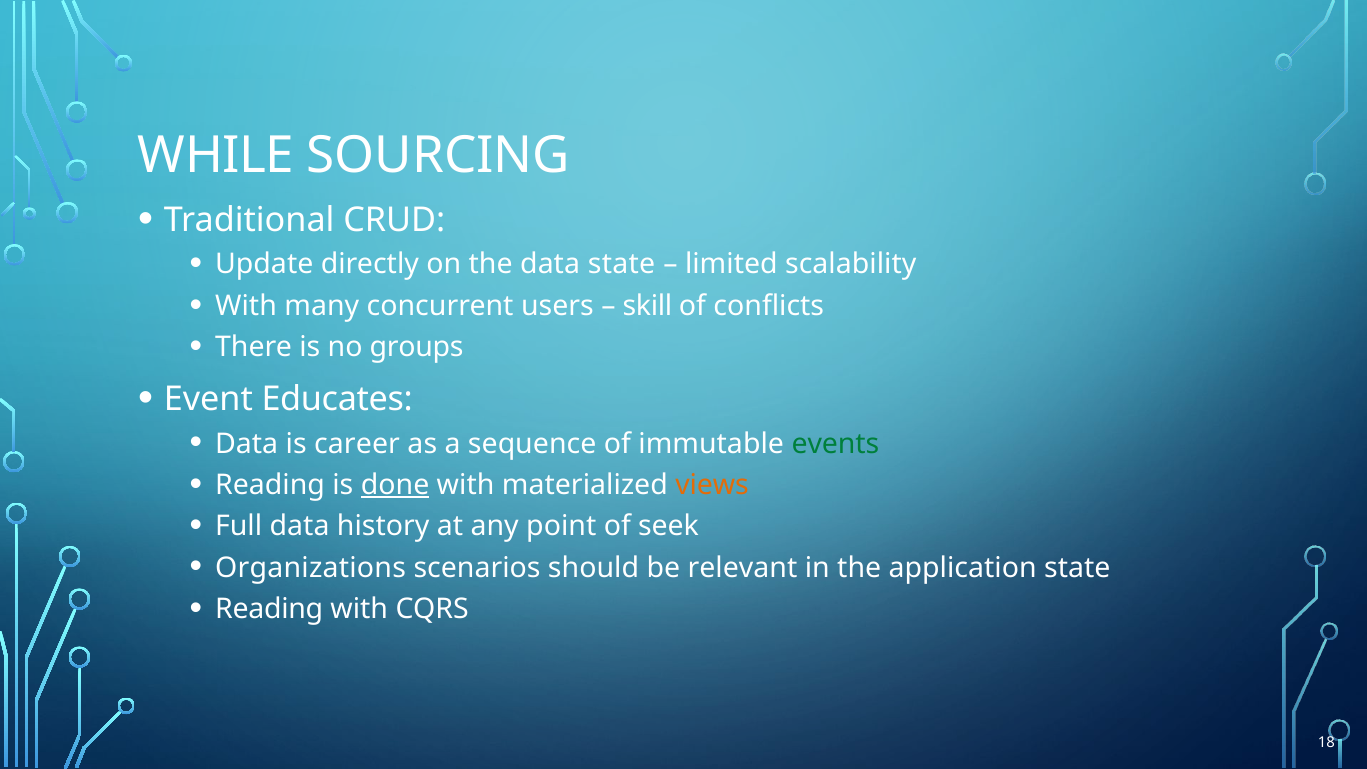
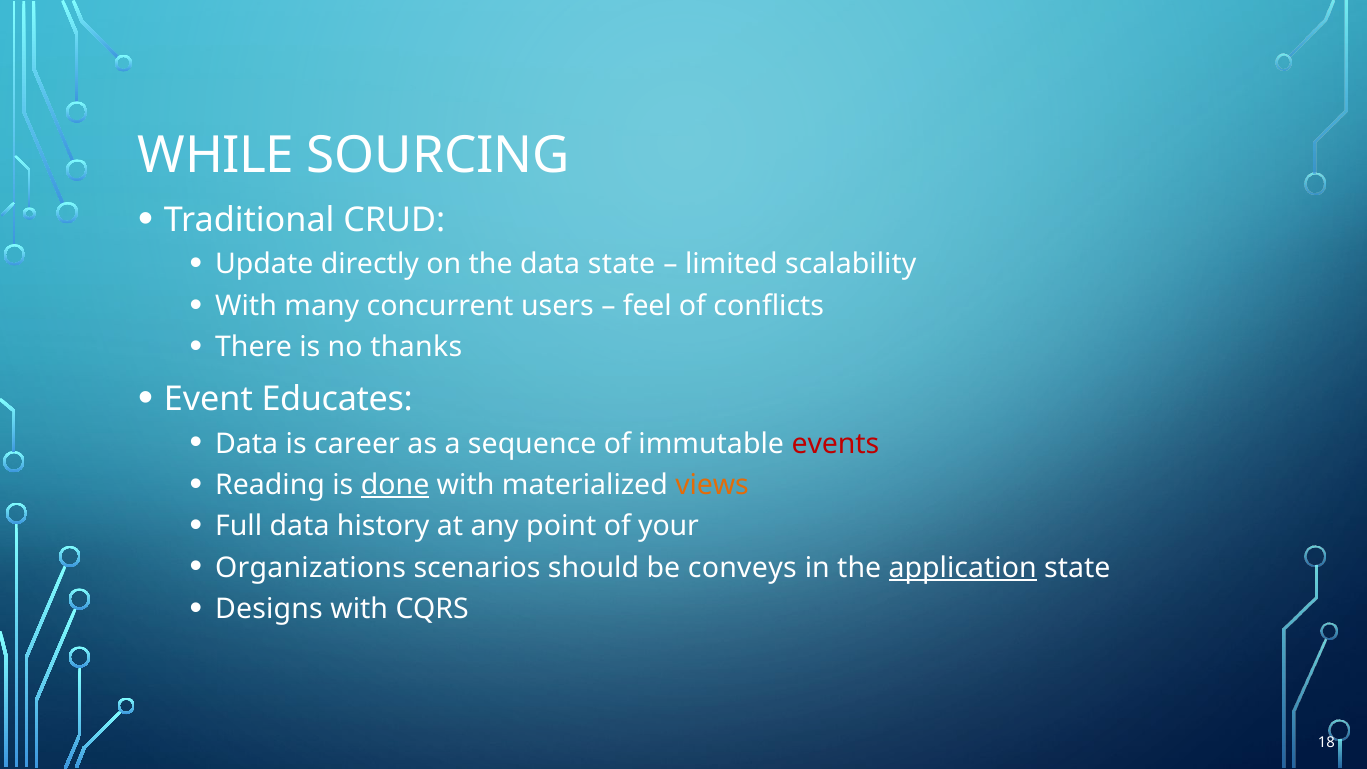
skill: skill -> feel
groups: groups -> thanks
events colour: green -> red
seek: seek -> your
relevant: relevant -> conveys
application underline: none -> present
Reading at (269, 609): Reading -> Designs
